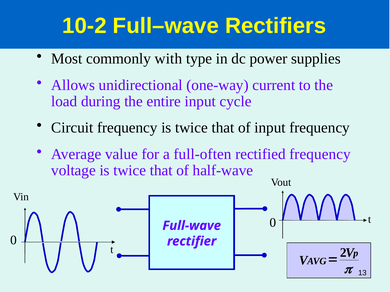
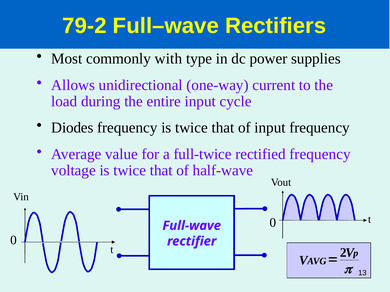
10-2: 10-2 -> 79-2
Circuit: Circuit -> Diodes
full-often: full-often -> full-twice
